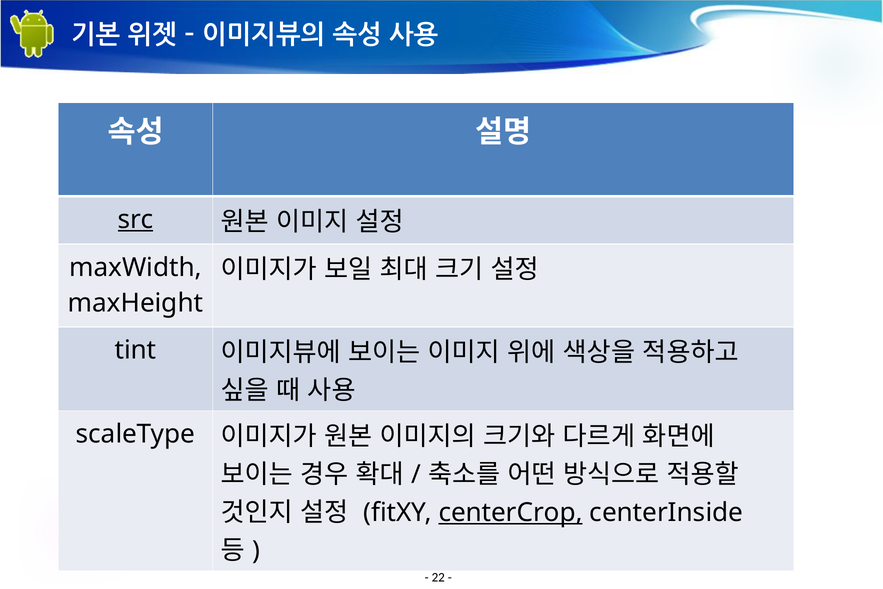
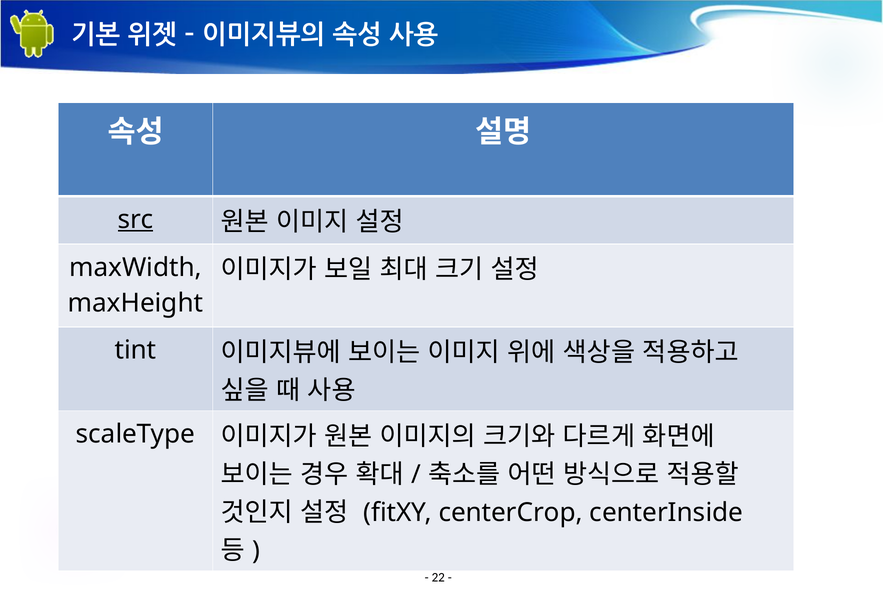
centerCrop underline: present -> none
